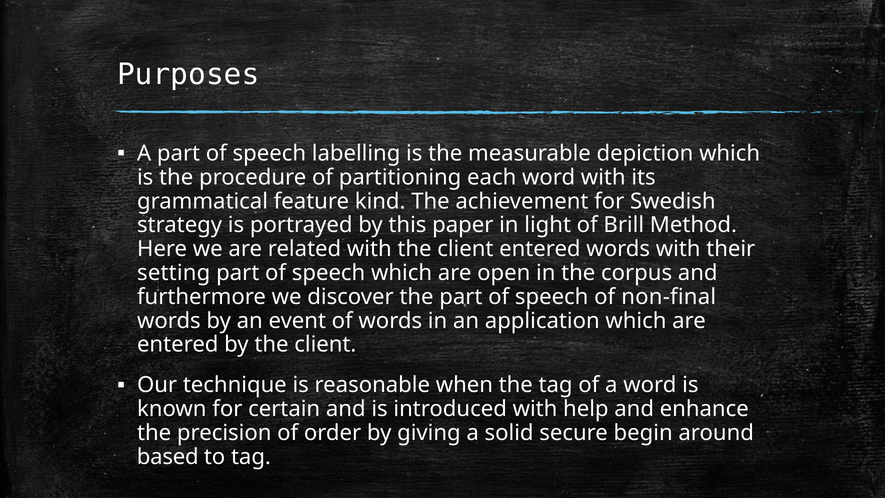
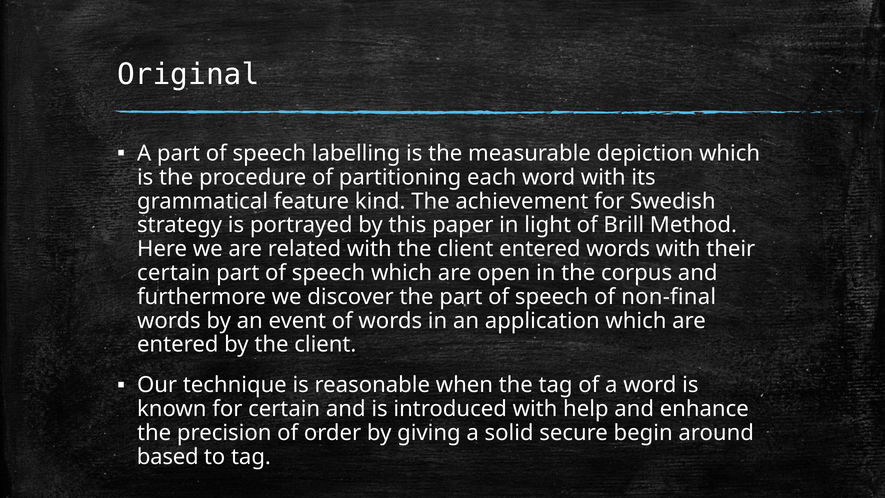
Purposes: Purposes -> Original
setting at (174, 273): setting -> certain
